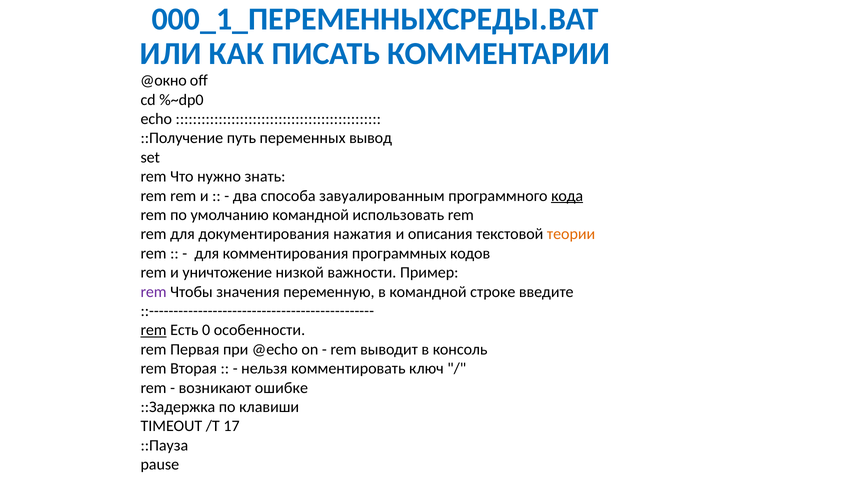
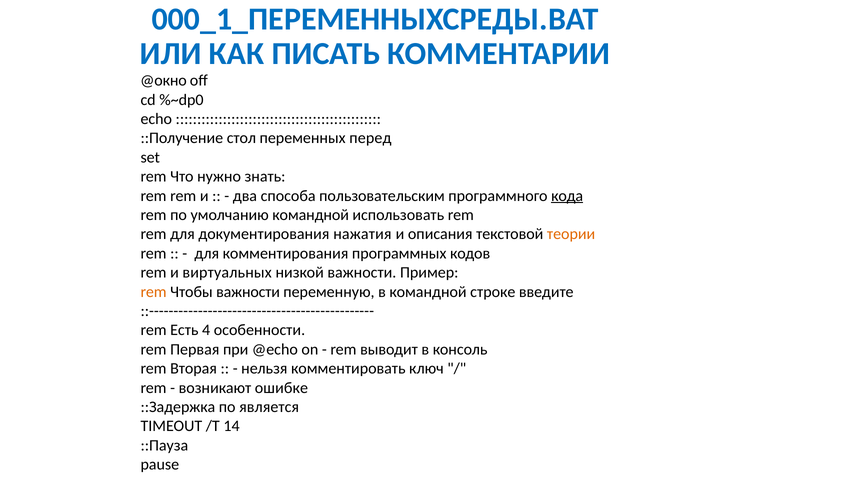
путь: путь -> стол
вывод: вывод -> перед
завуалированным: завуалированным -> пользовательским
уничтожение: уничтожение -> виртуальных
rem at (154, 292) colour: purple -> orange
Чтобы значения: значения -> важности
rem at (154, 330) underline: present -> none
0: 0 -> 4
клавиши: клавиши -> является
17: 17 -> 14
